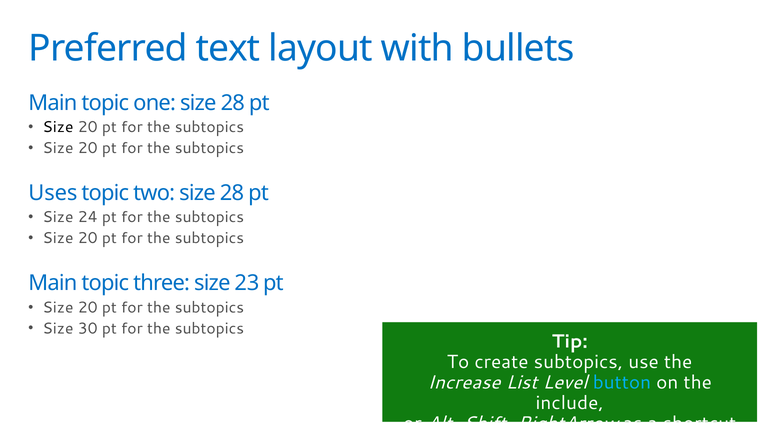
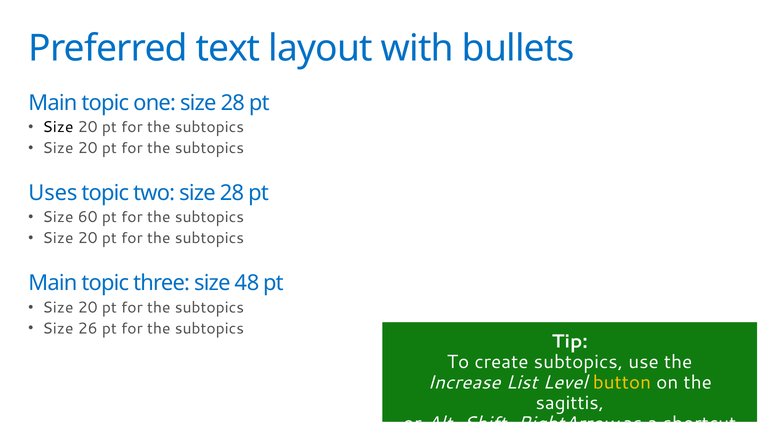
24: 24 -> 60
23: 23 -> 48
30: 30 -> 26
button colour: light blue -> yellow
include: include -> sagittis
